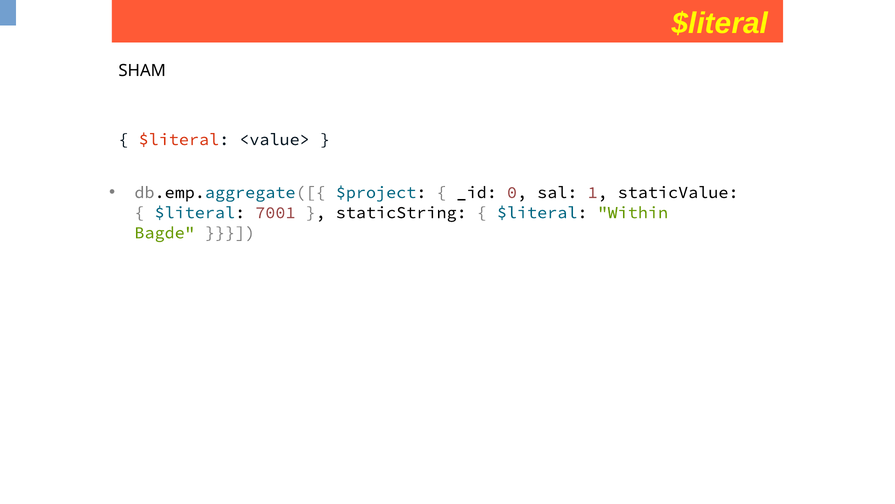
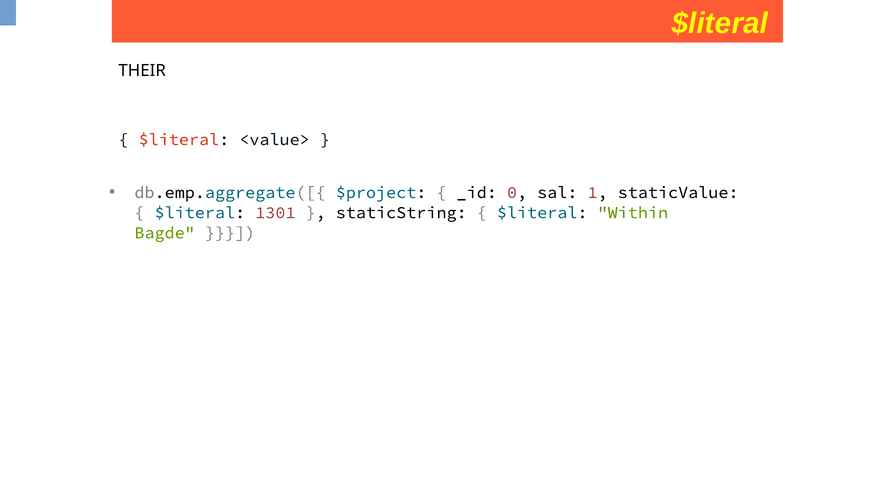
SHAM: SHAM -> THEIR
7001: 7001 -> 1301
